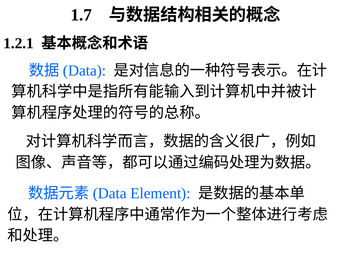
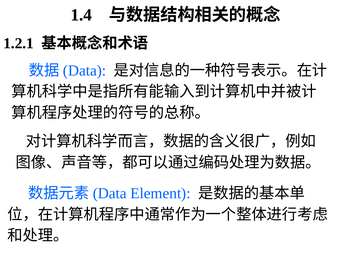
1.7: 1.7 -> 1.4
